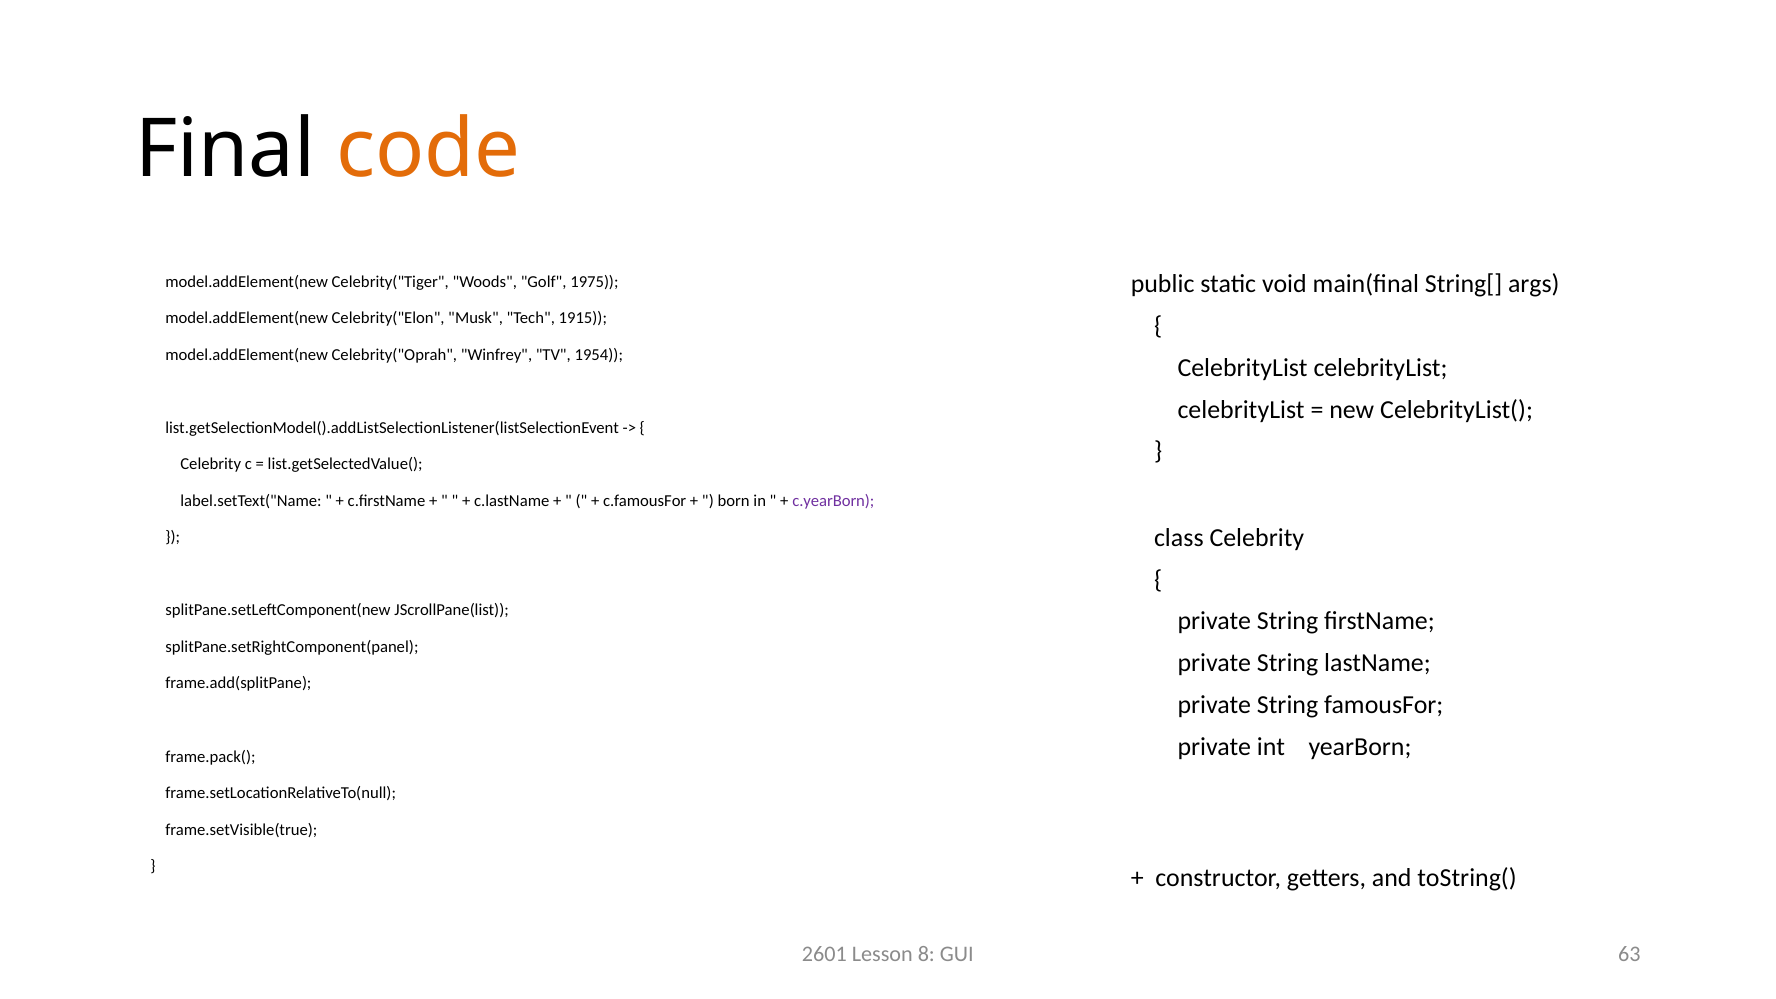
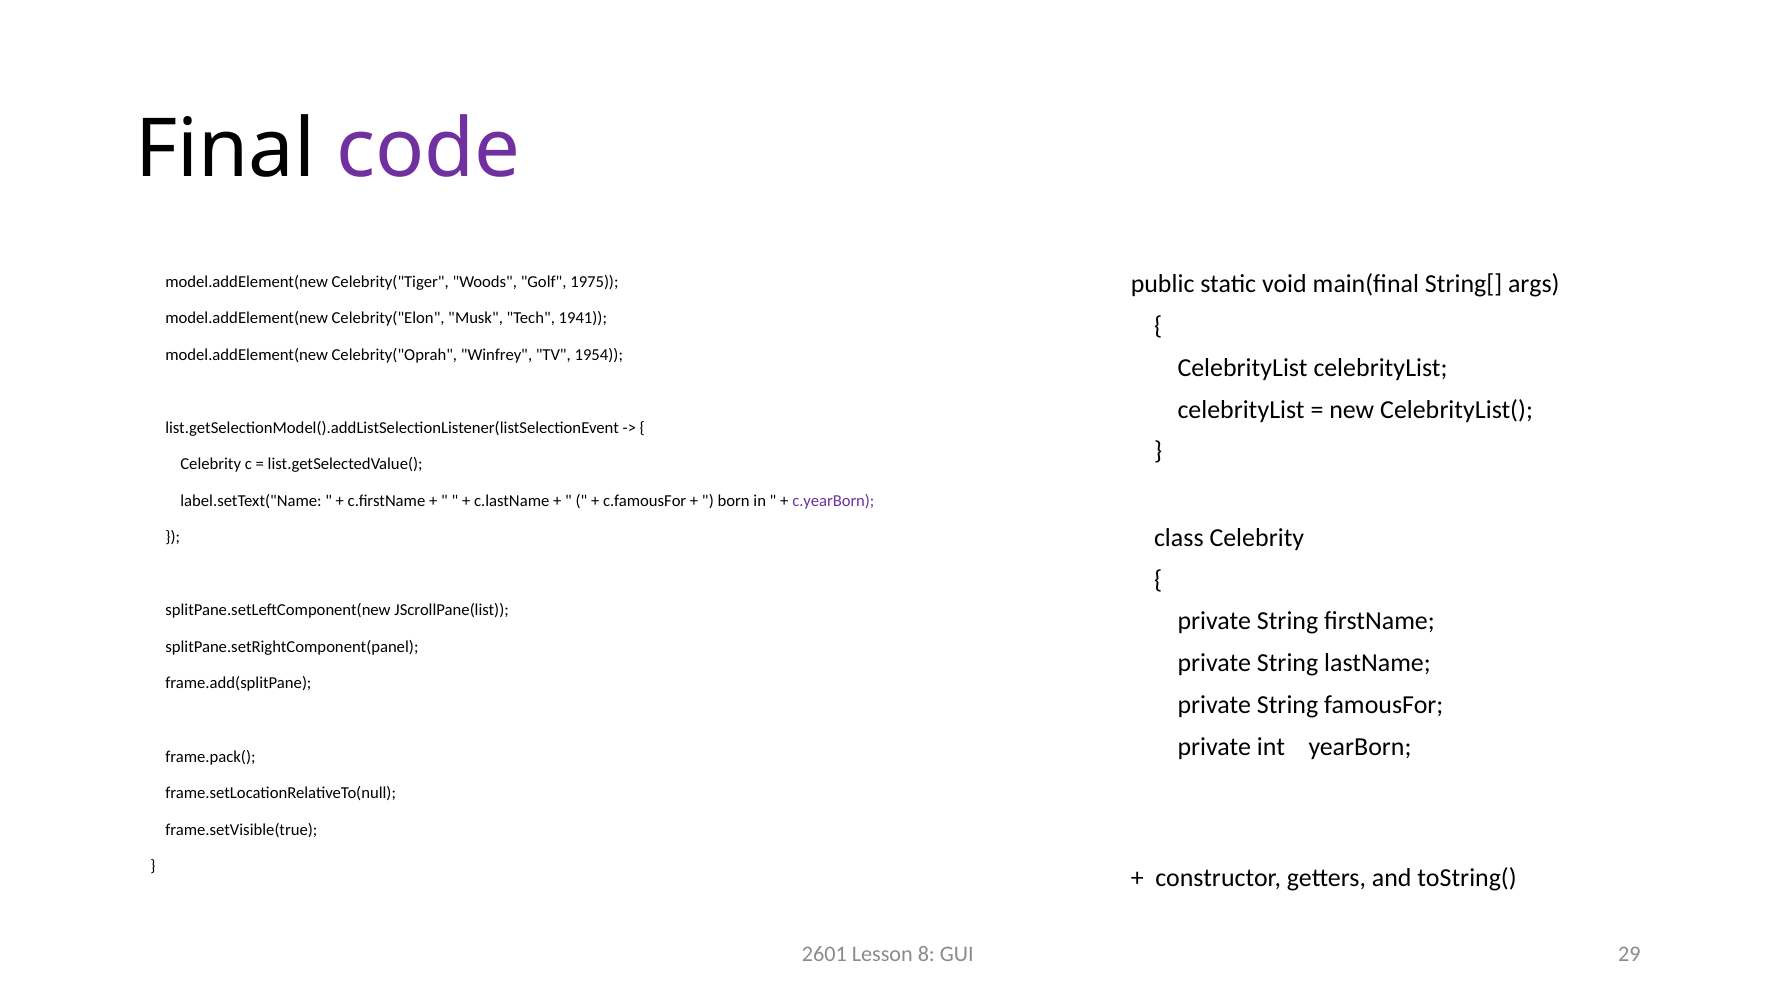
code colour: orange -> purple
1915: 1915 -> 1941
63: 63 -> 29
